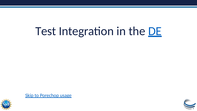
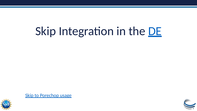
Test at (46, 31): Test -> Skip
